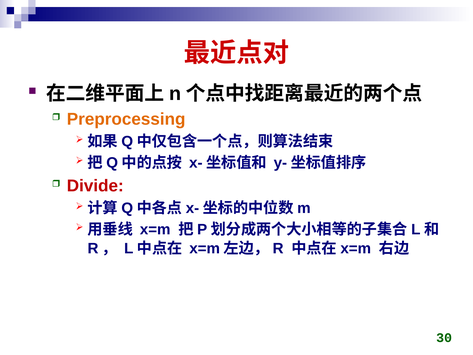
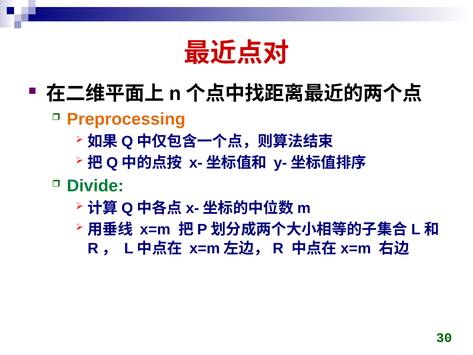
Divide colour: red -> green
